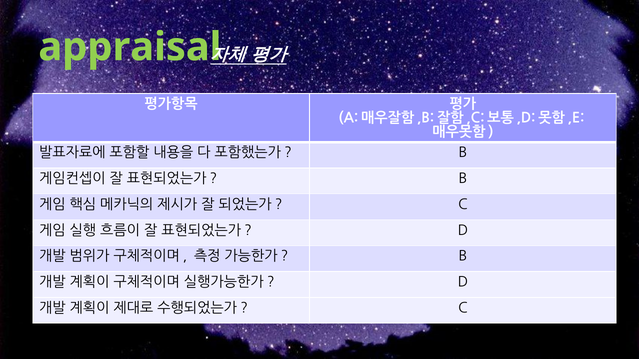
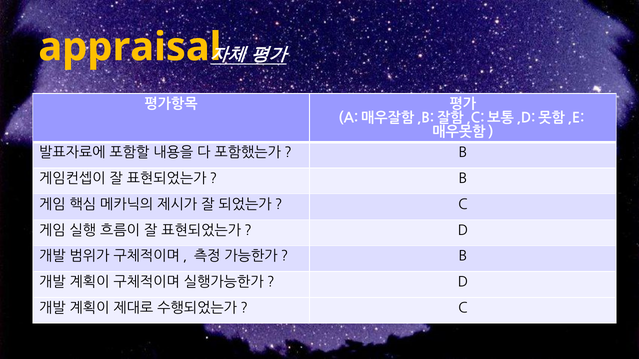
appraisal colour: light green -> yellow
